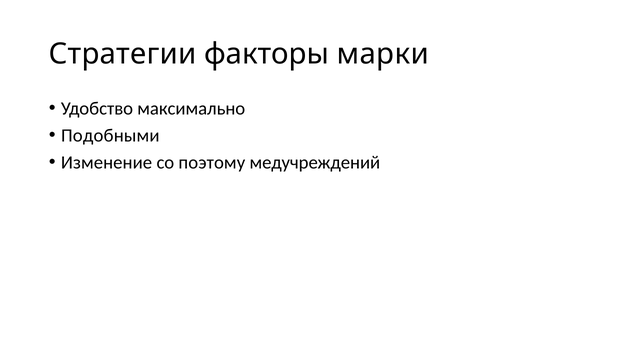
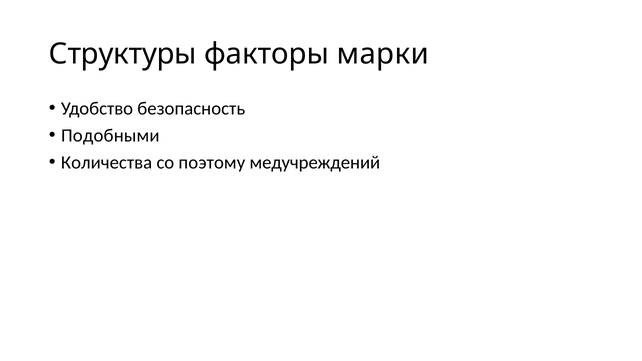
Стратегии: Стратегии -> Структуры
максимально: максимально -> безопасность
Изменение: Изменение -> Количества
